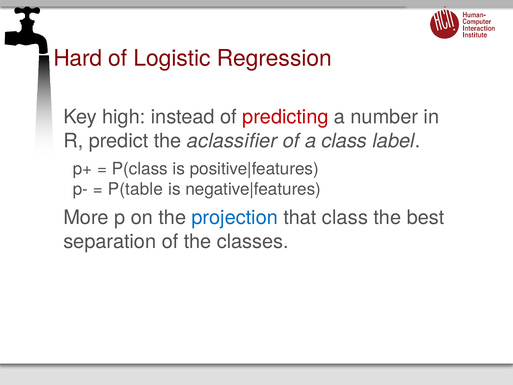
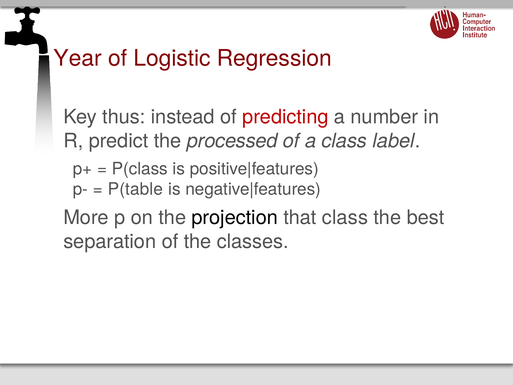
Hard: Hard -> Year
high: high -> thus
aclassifier: aclassifier -> processed
projection colour: blue -> black
